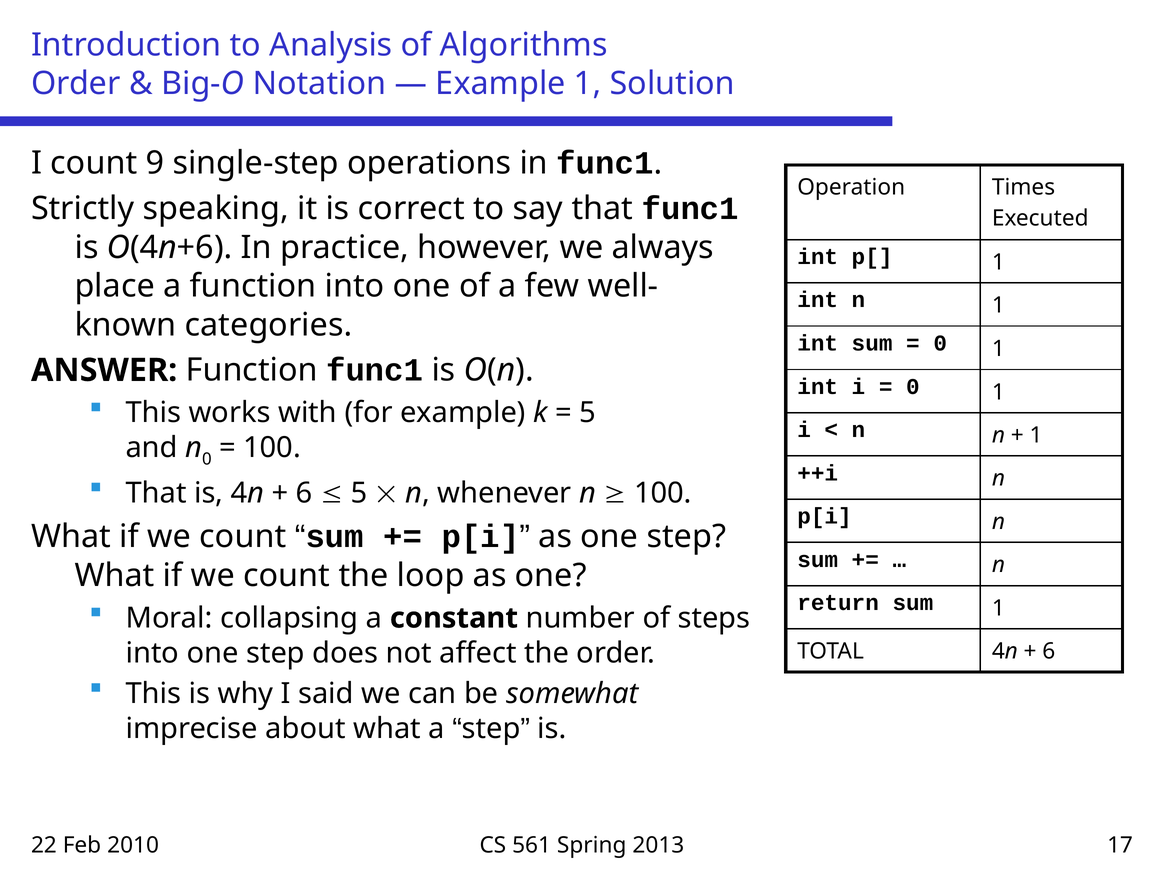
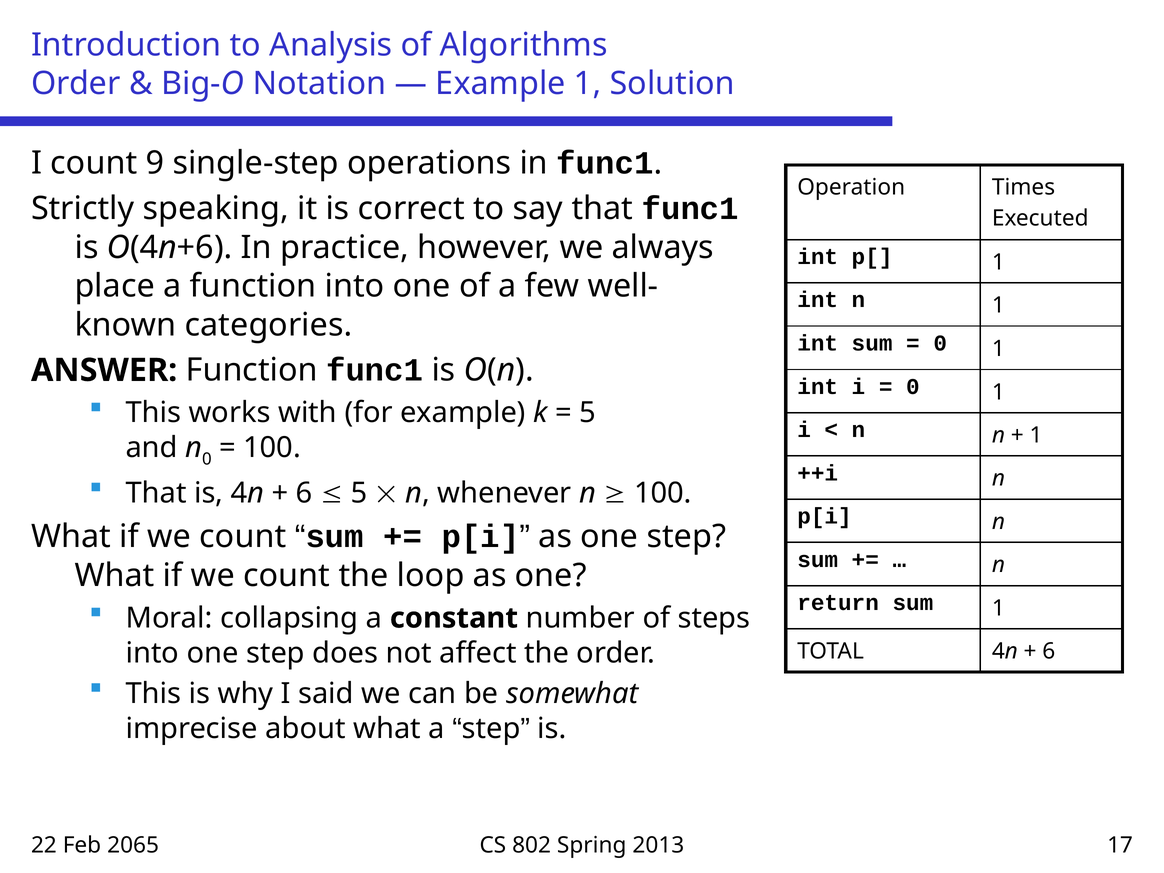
2010: 2010 -> 2065
561: 561 -> 802
